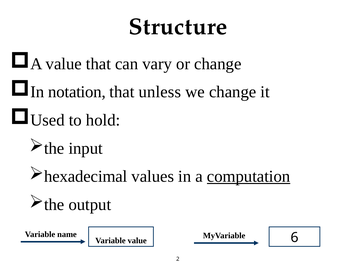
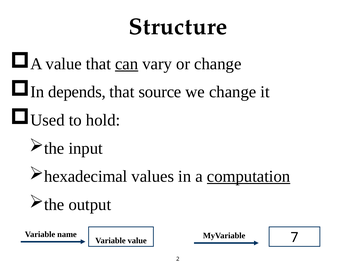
can underline: none -> present
notation: notation -> depends
unless: unless -> source
6: 6 -> 7
